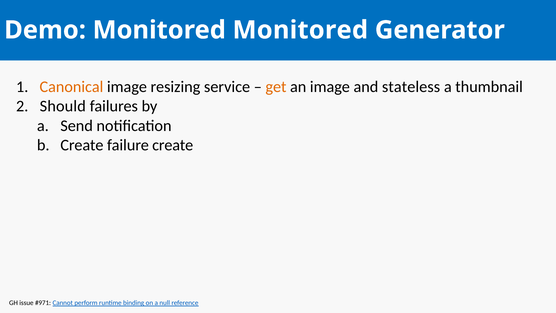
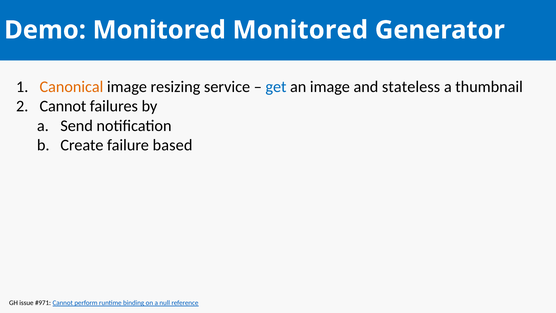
get colour: orange -> blue
Should at (63, 106): Should -> Cannot
failure create: create -> based
